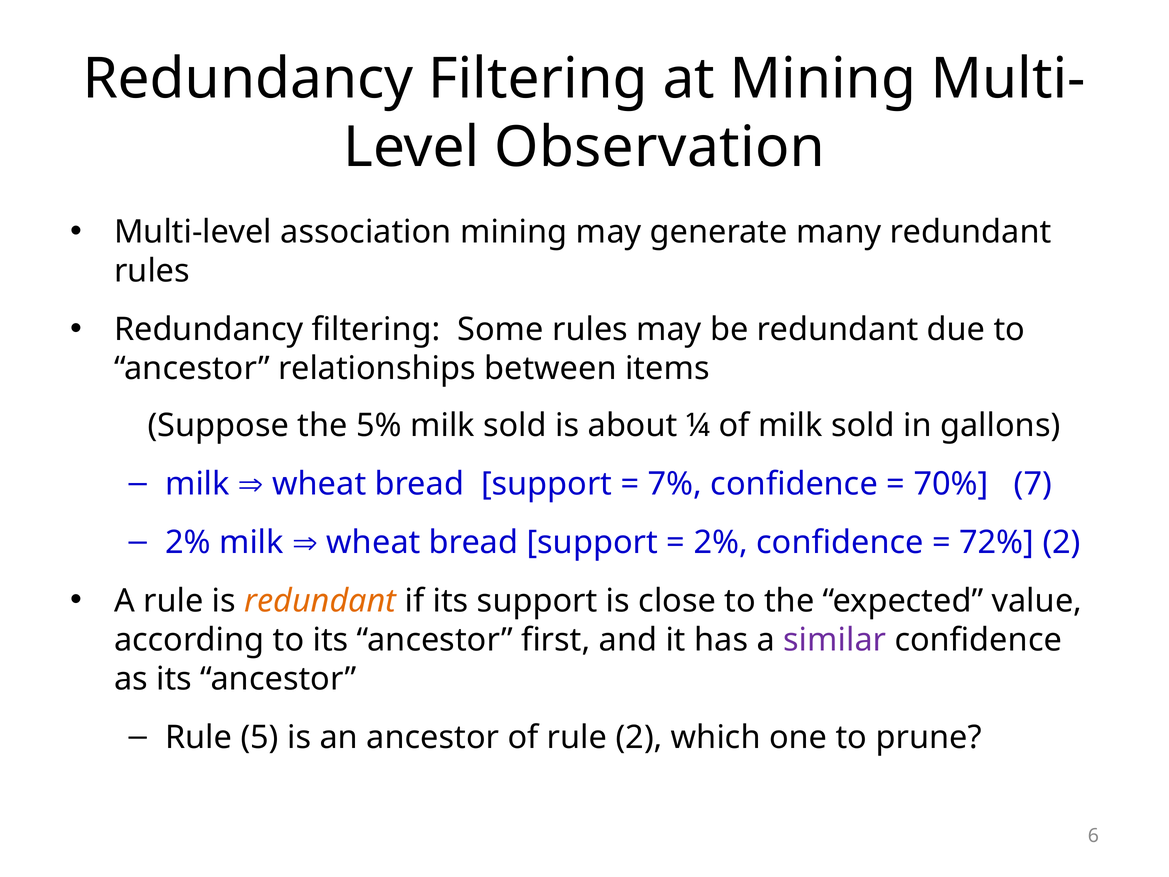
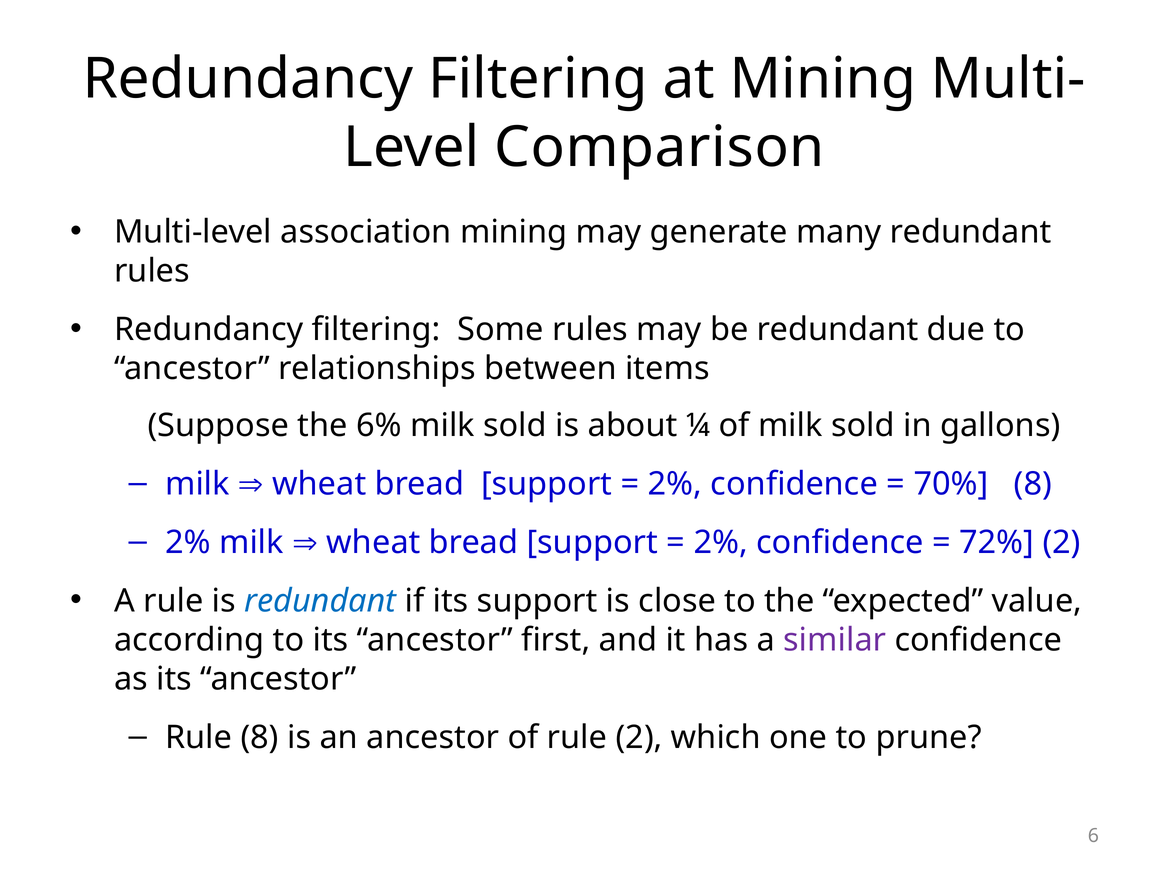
Observation: Observation -> Comparison
5%: 5% -> 6%
7% at (675, 484): 7% -> 2%
70% 7: 7 -> 8
redundant at (320, 601) colour: orange -> blue
Rule 5: 5 -> 8
